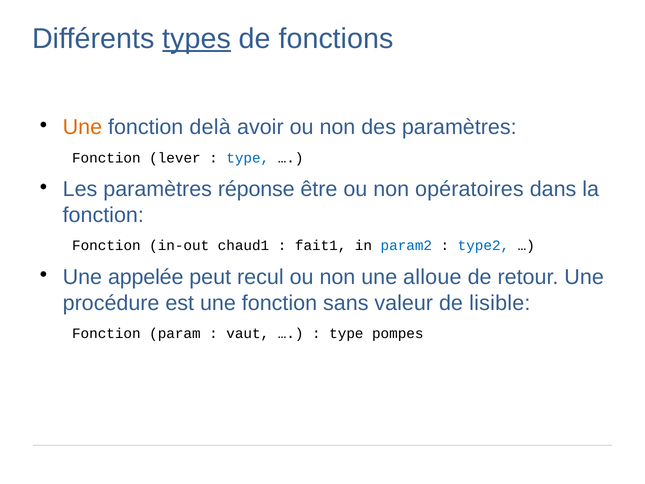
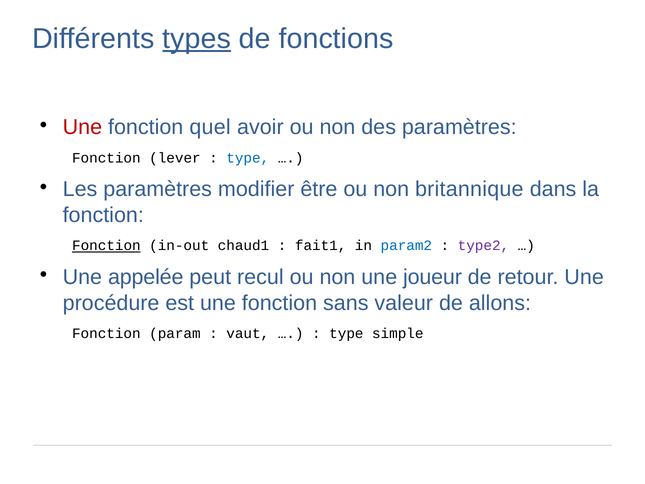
Une at (82, 127) colour: orange -> red
delà: delà -> quel
réponse: réponse -> modifier
opératoires: opératoires -> britannique
Fonction at (106, 246) underline: none -> present
type2 colour: blue -> purple
alloue: alloue -> joueur
lisible: lisible -> allons
pompes: pompes -> simple
